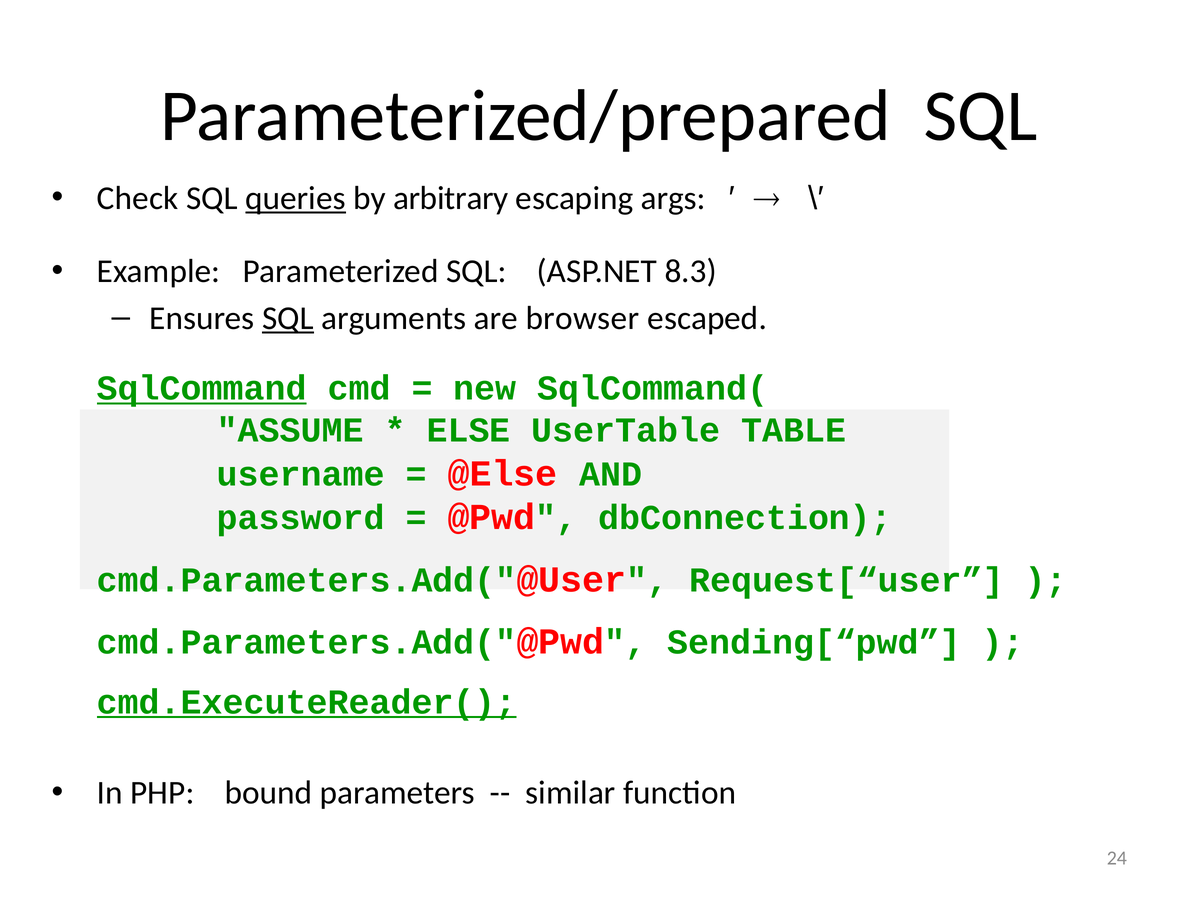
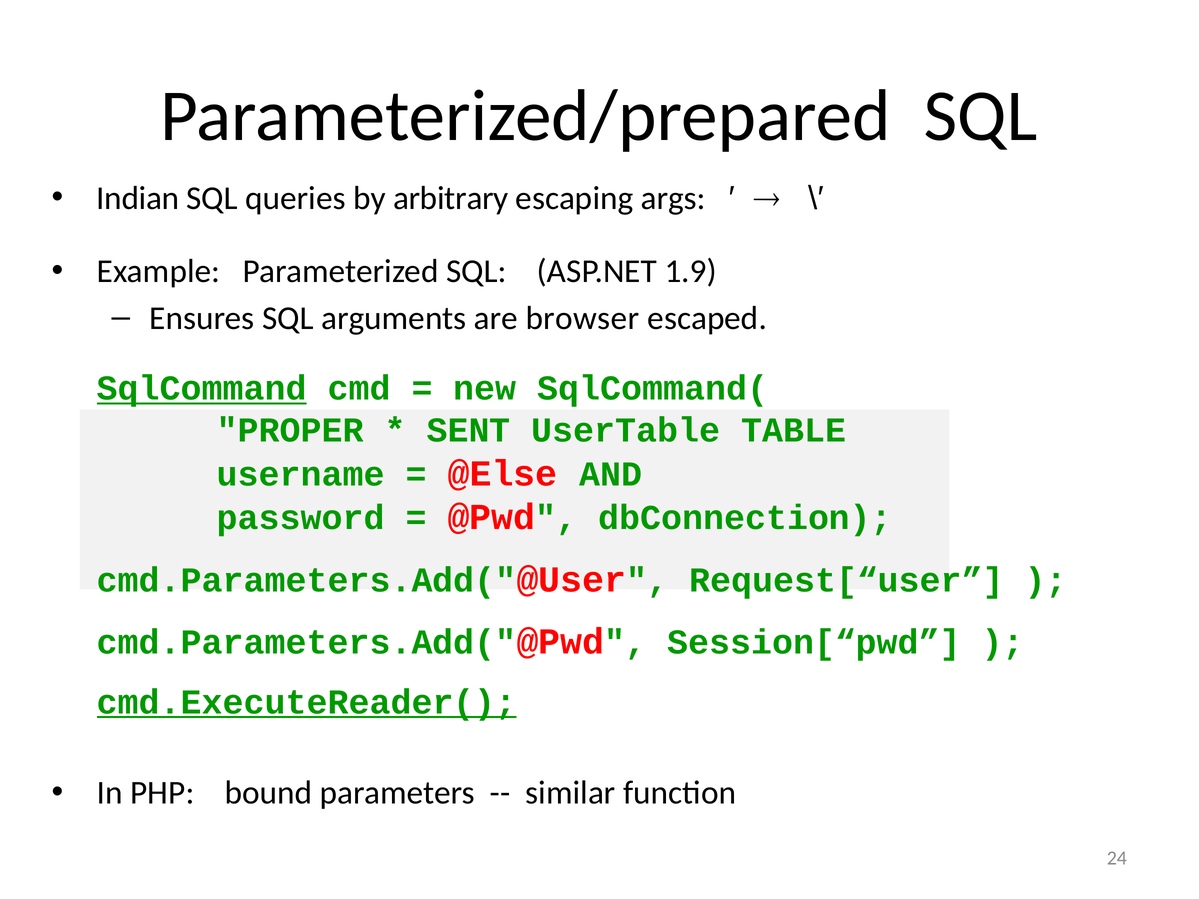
Check: Check -> Indian
queries underline: present -> none
8.3: 8.3 -> 1.9
SQL at (288, 318) underline: present -> none
ASSUME: ASSUME -> PROPER
ELSE: ELSE -> SENT
Sending[“pwd: Sending[“pwd -> Session[“pwd
